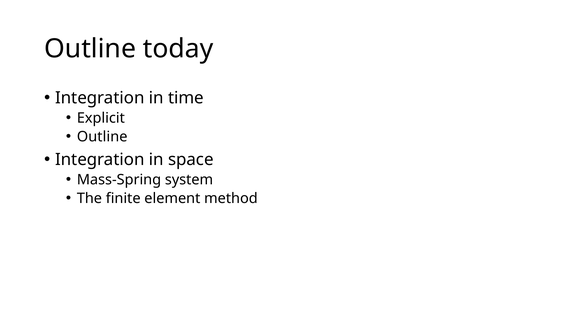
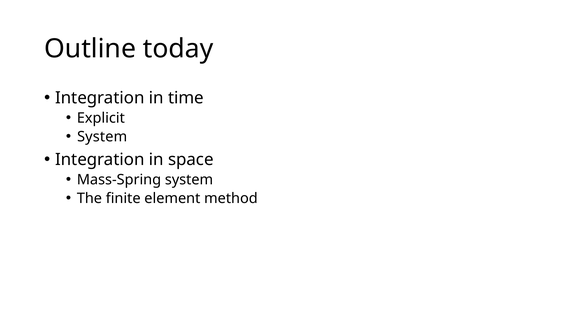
Outline at (102, 137): Outline -> System
